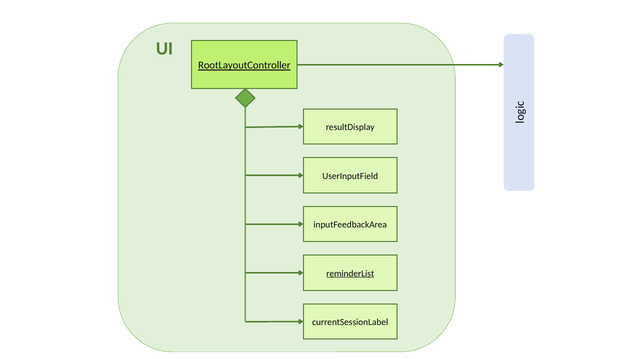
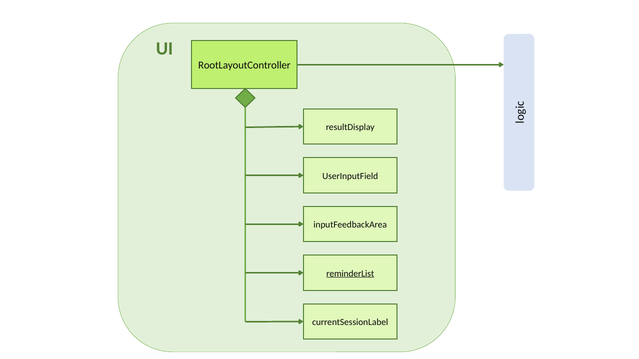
RootLayoutController underline: present -> none
